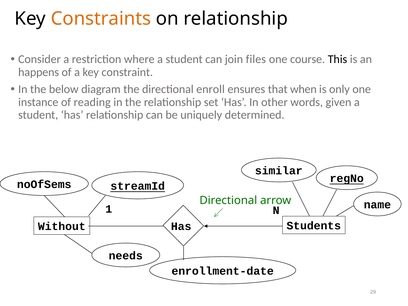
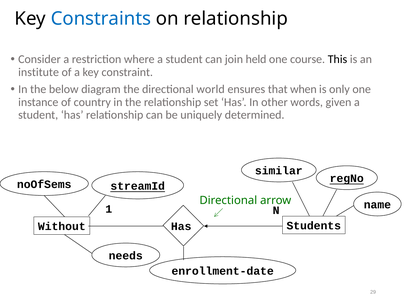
Constraints colour: orange -> blue
files: files -> held
happens: happens -> institute
enroll: enroll -> world
reading: reading -> country
